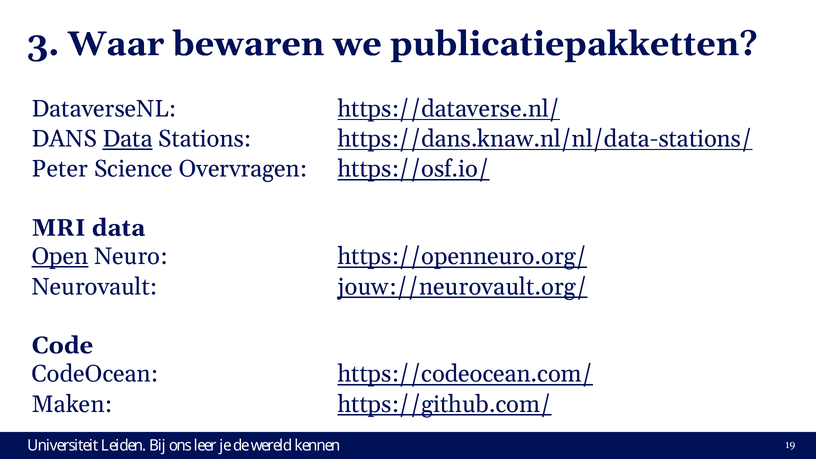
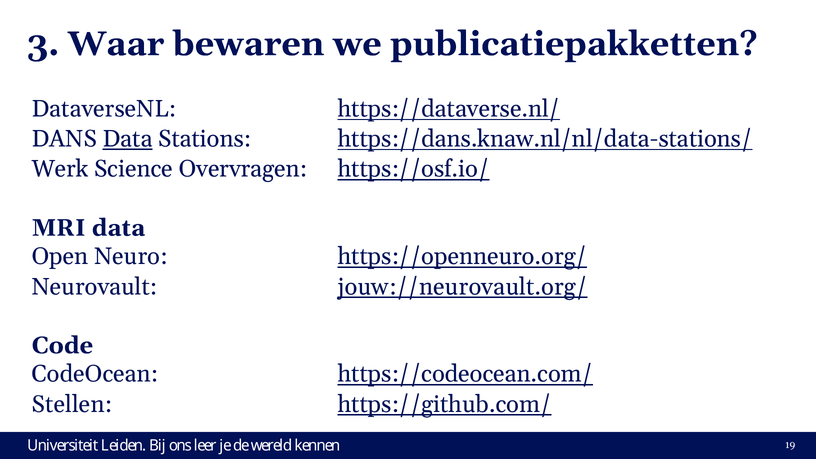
Peter: Peter -> Werk
Open underline: present -> none
Maken: Maken -> Stellen
